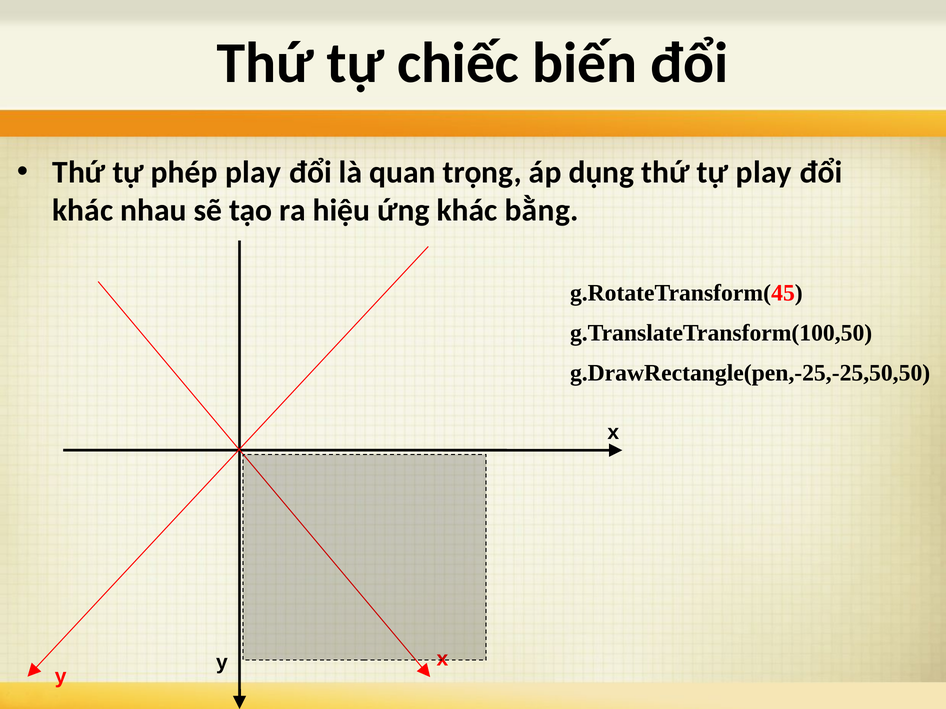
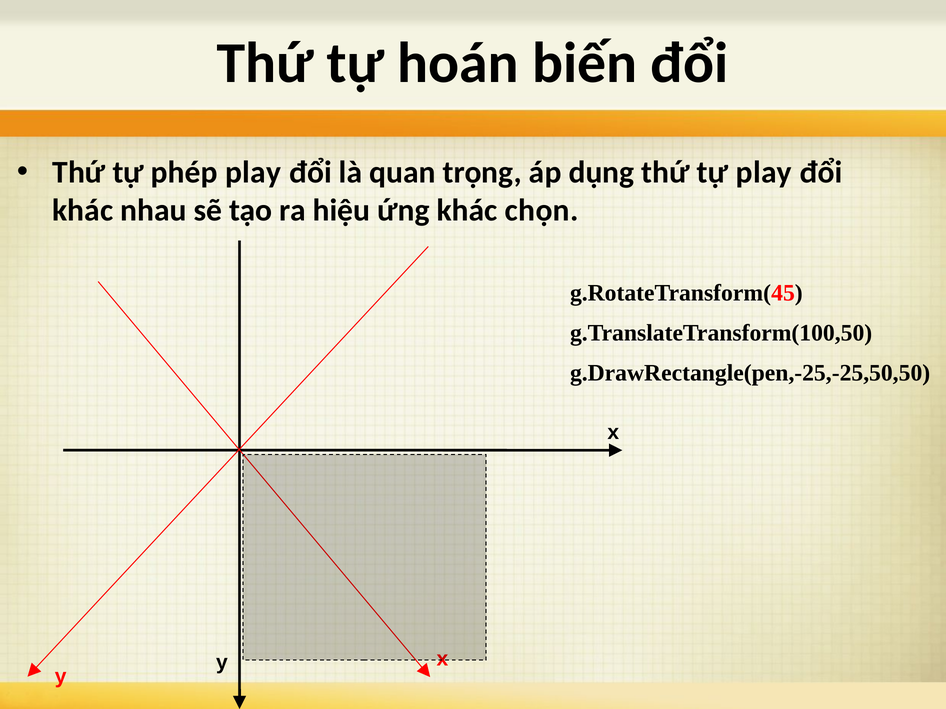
chiếc: chiếc -> hoán
bằng: bằng -> chọn
